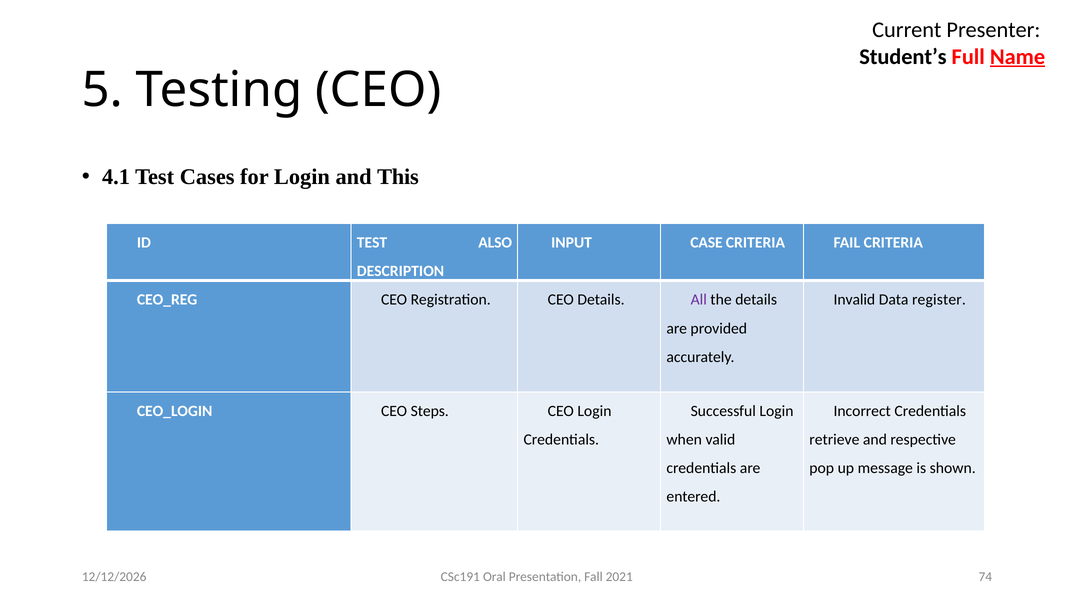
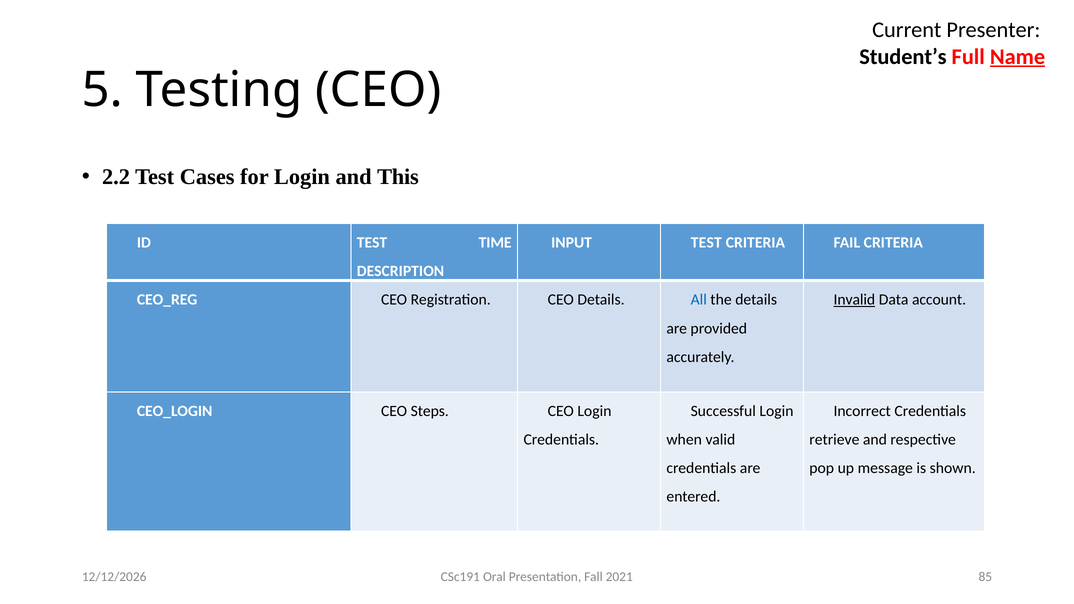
4.1: 4.1 -> 2.2
ALSO: ALSO -> TIME
INPUT CASE: CASE -> TEST
All colour: purple -> blue
Invalid underline: none -> present
register: register -> account
74: 74 -> 85
